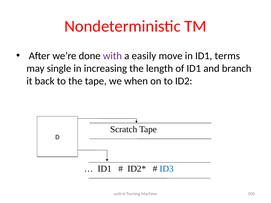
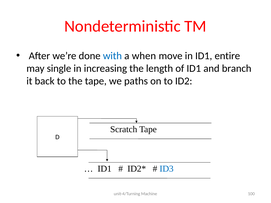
with colour: purple -> blue
easily: easily -> when
terms: terms -> entire
when: when -> paths
